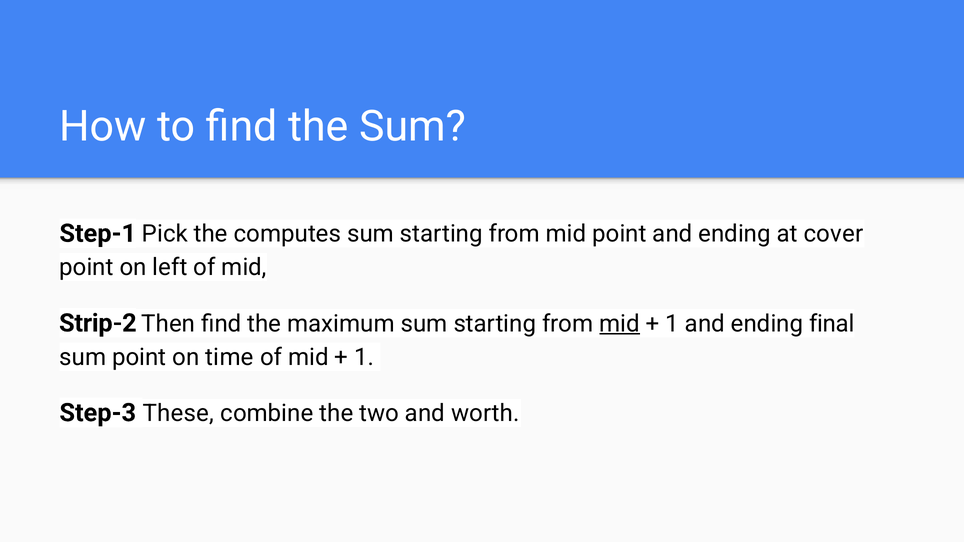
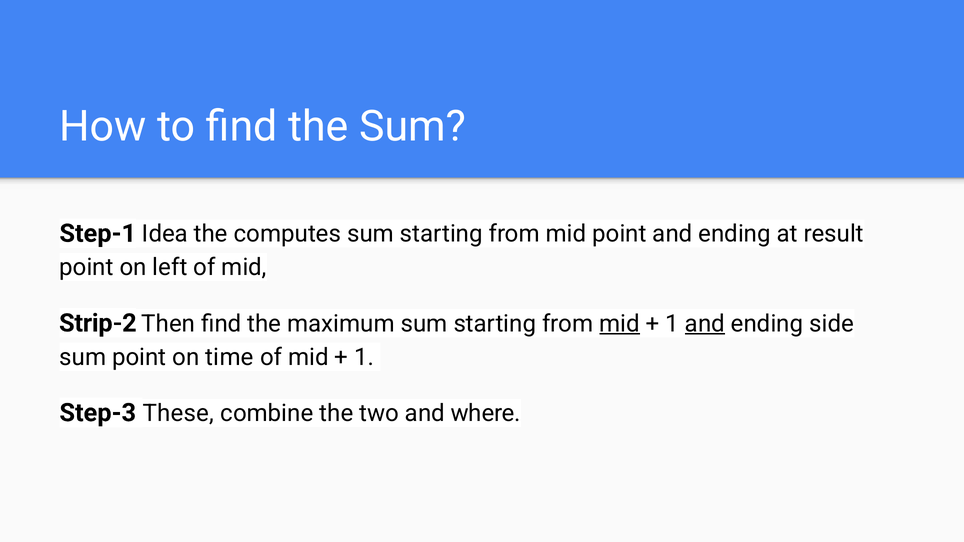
Pick: Pick -> Idea
cover: cover -> result
and at (705, 324) underline: none -> present
final: final -> side
worth: worth -> where
